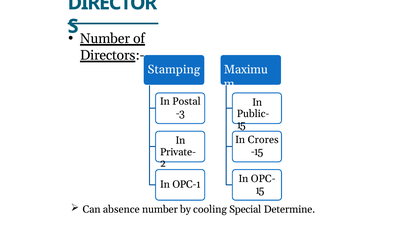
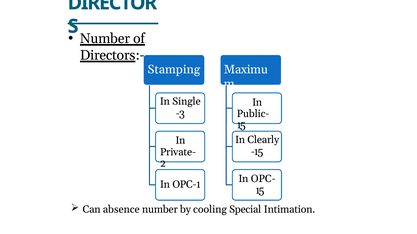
Postal: Postal -> Single
Crores: Crores -> Clearly
Determine: Determine -> Intimation
